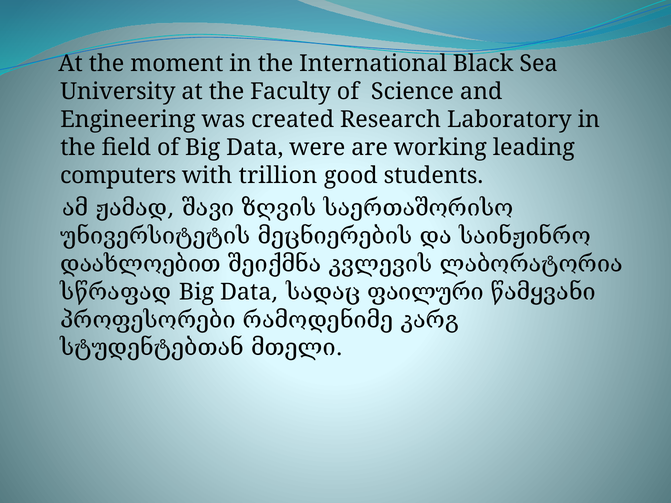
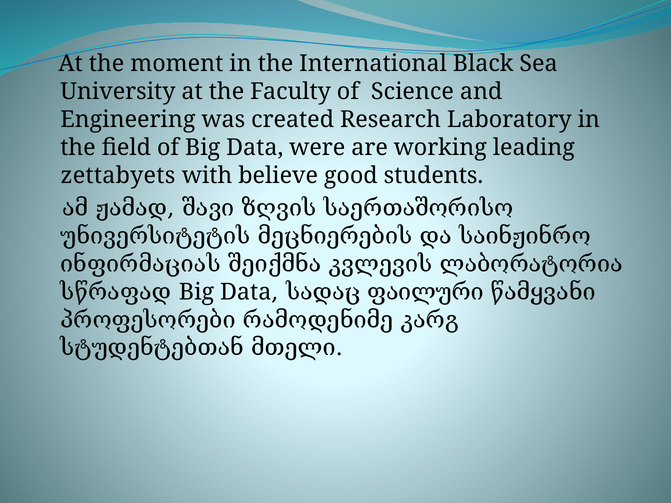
computers: computers -> zettabyets
trillion: trillion -> believe
დაახლოებით: დაახლოებით -> ინფირმაციას
